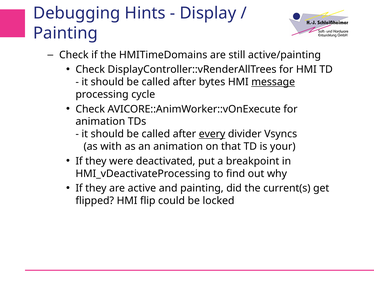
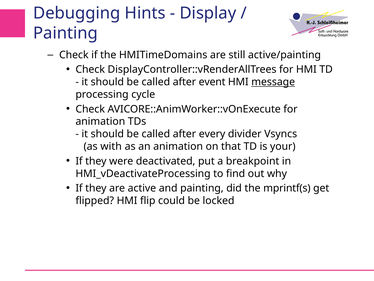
bytes: bytes -> event
every underline: present -> none
current(s: current(s -> mprintf(s
